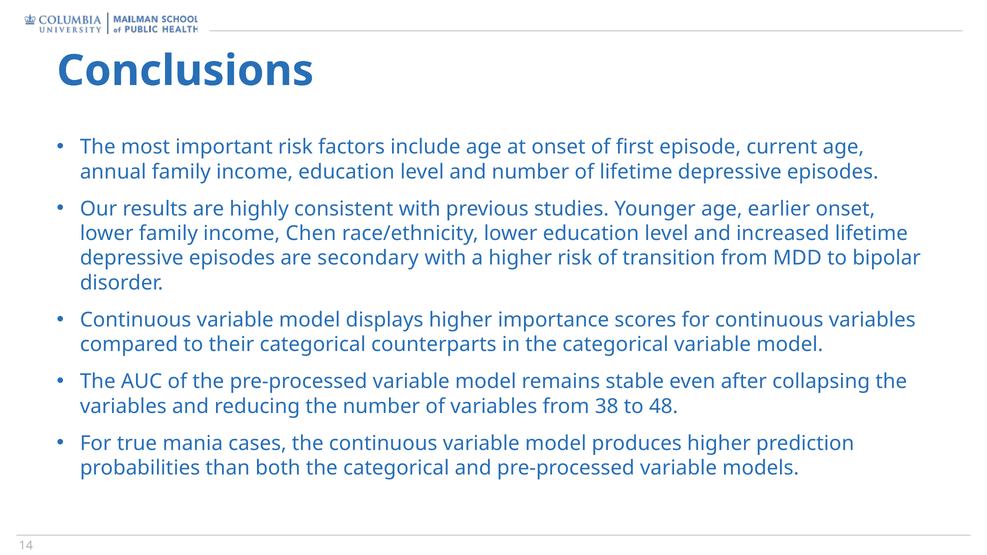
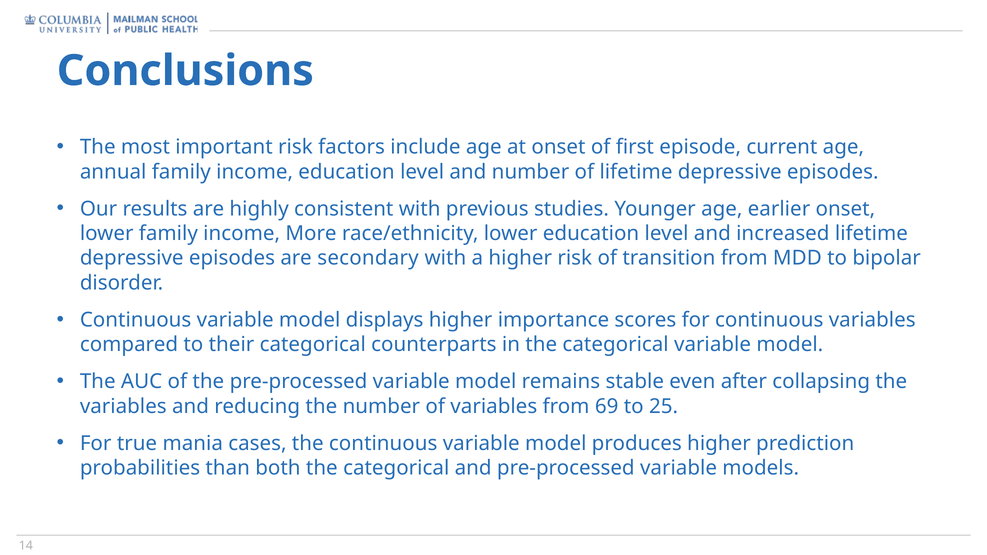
Chen: Chen -> More
38: 38 -> 69
48: 48 -> 25
